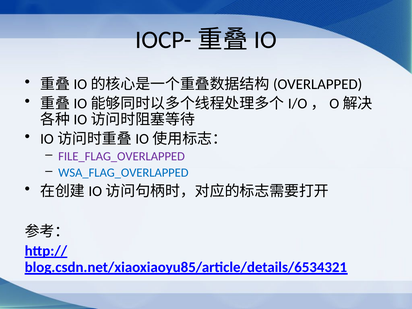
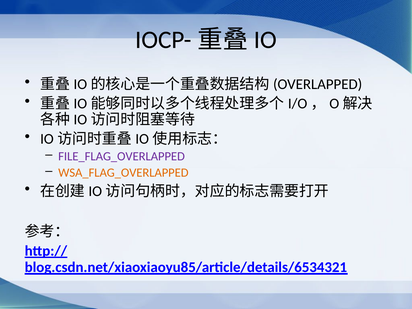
WSA_FLAG_OVERLAPPED colour: blue -> orange
